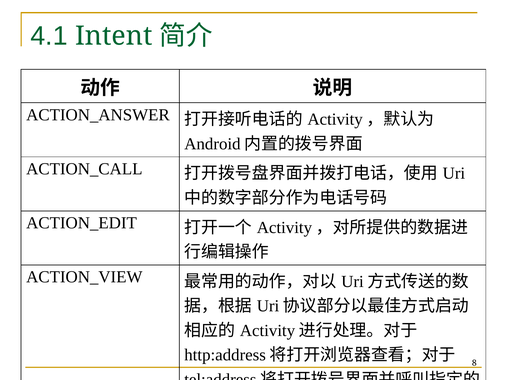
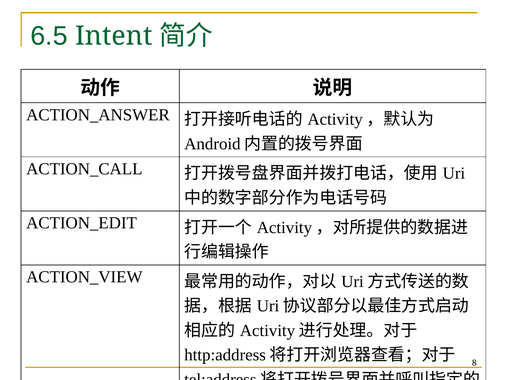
4.1: 4.1 -> 6.5
